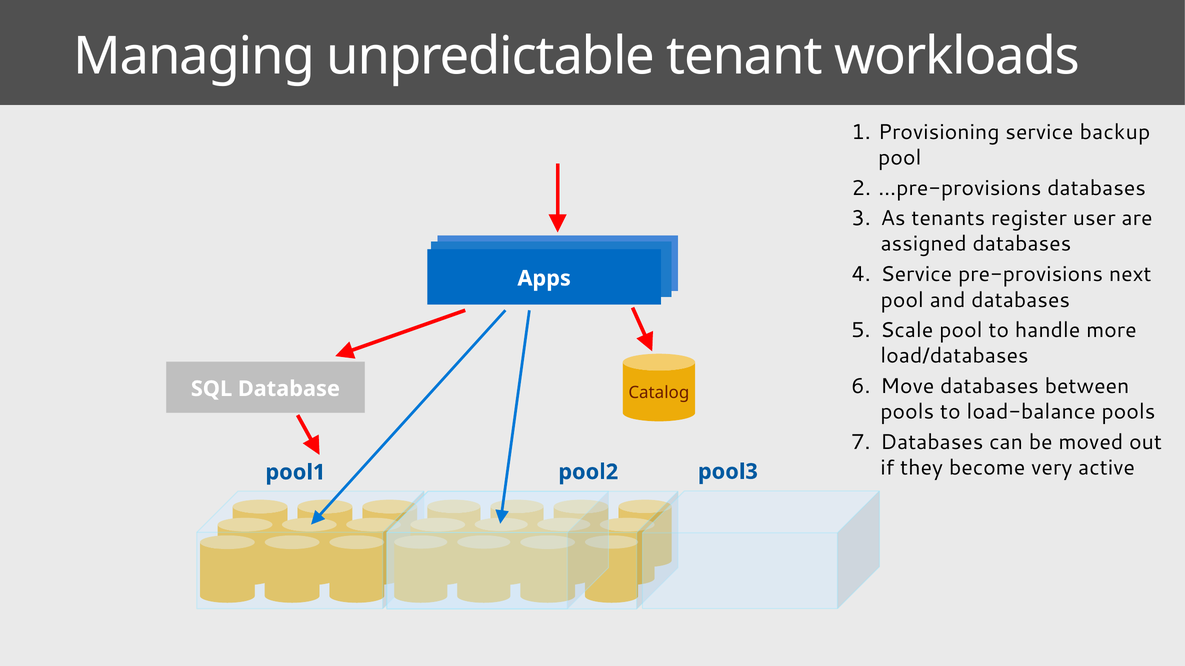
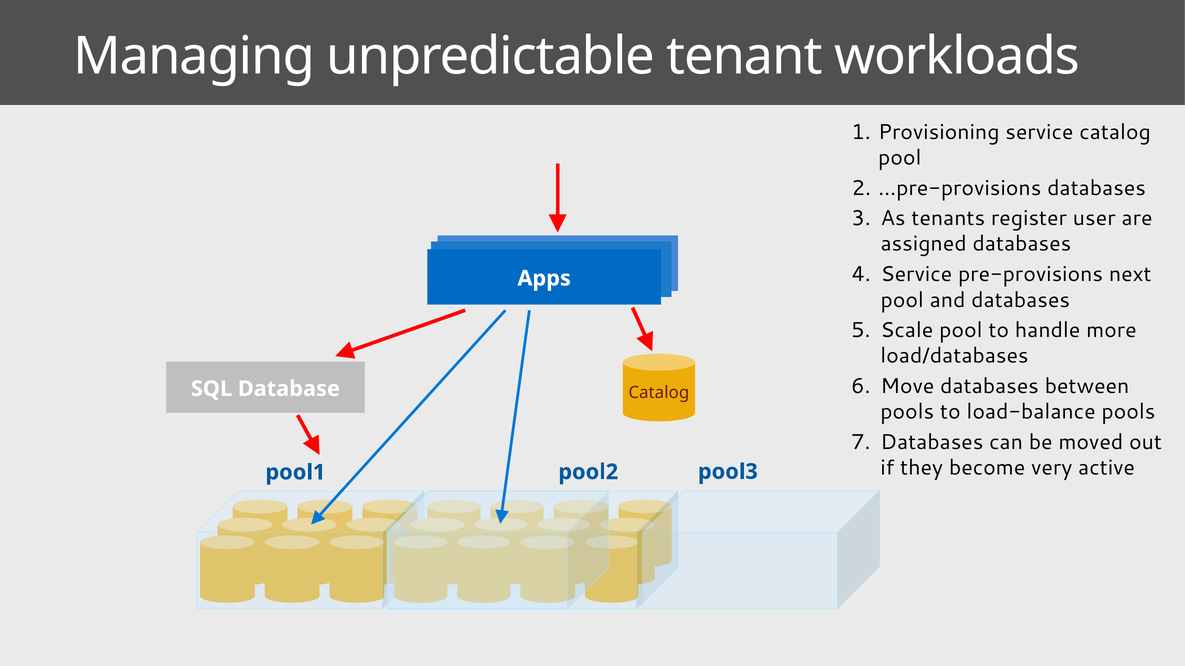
service backup: backup -> catalog
